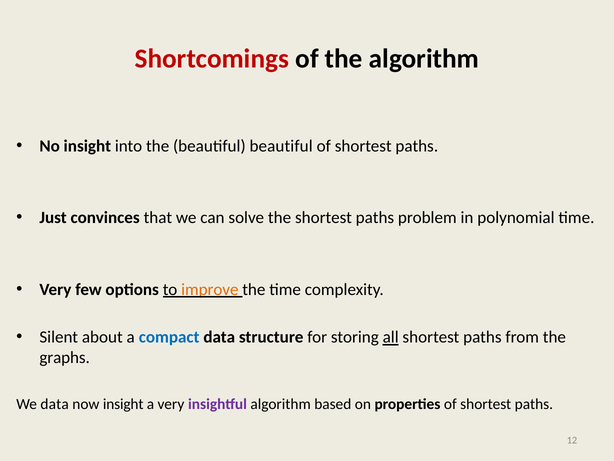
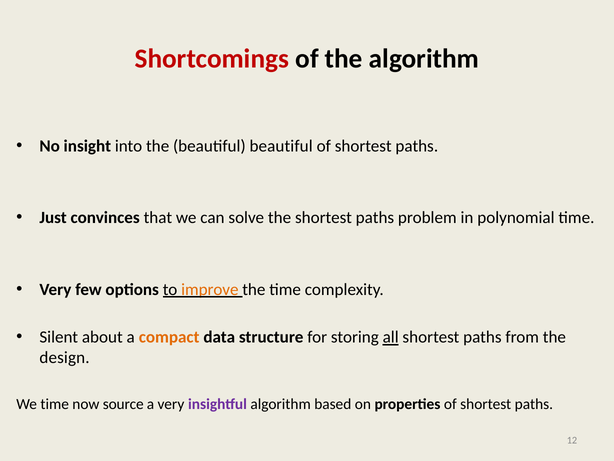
compact colour: blue -> orange
graphs: graphs -> design
We data: data -> time
now insight: insight -> source
